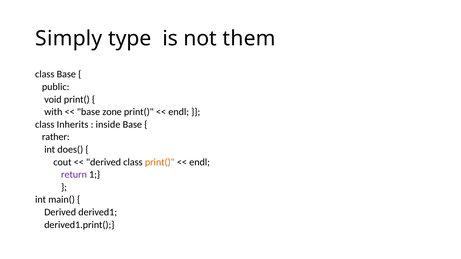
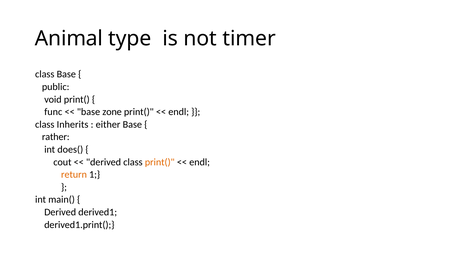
Simply: Simply -> Animal
them: them -> timer
with: with -> func
inside: inside -> either
return colour: purple -> orange
